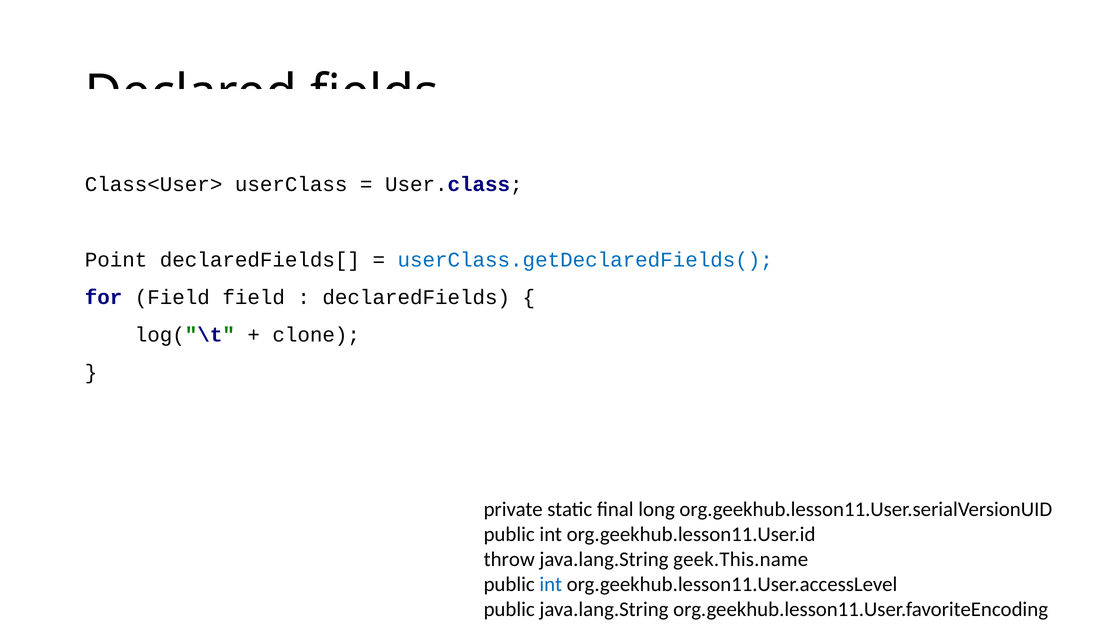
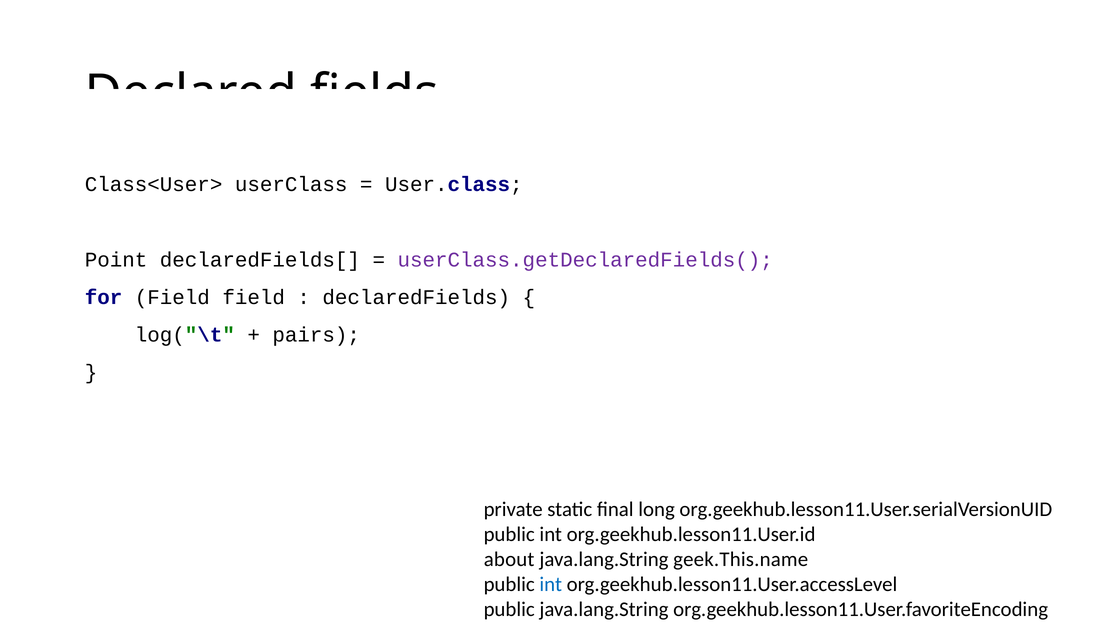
userClass.getDeclaredFields( colour: blue -> purple
clone: clone -> pairs
throw: throw -> about
